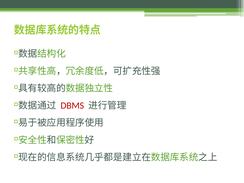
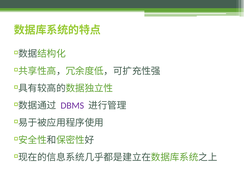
DBMS colour: red -> purple
